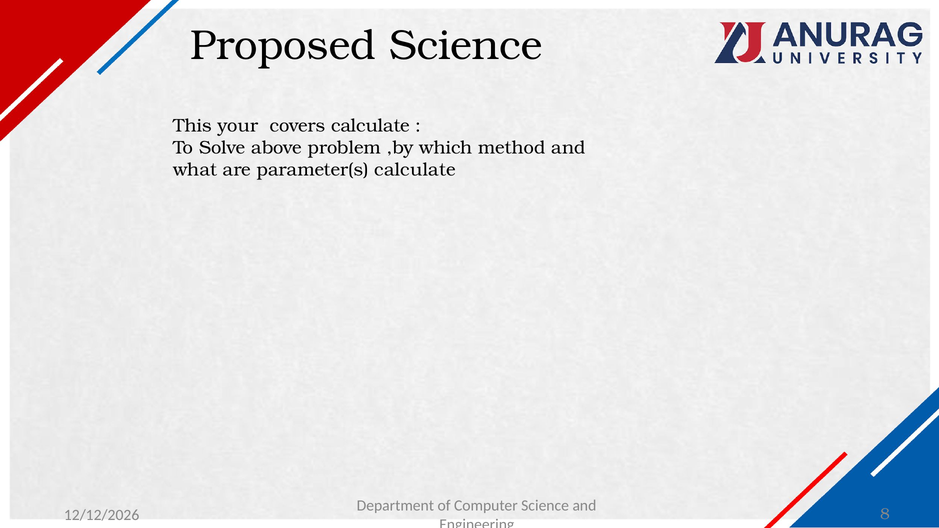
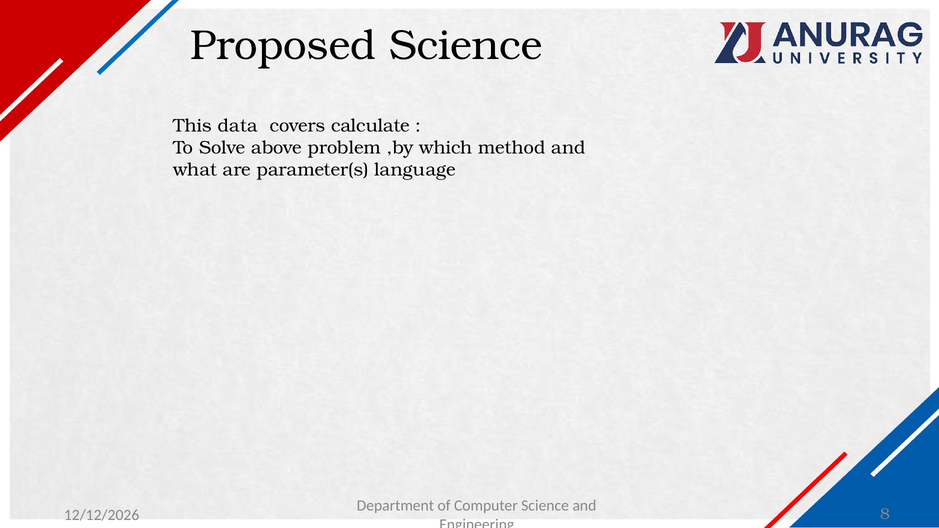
your: your -> data
parameter(s calculate: calculate -> language
